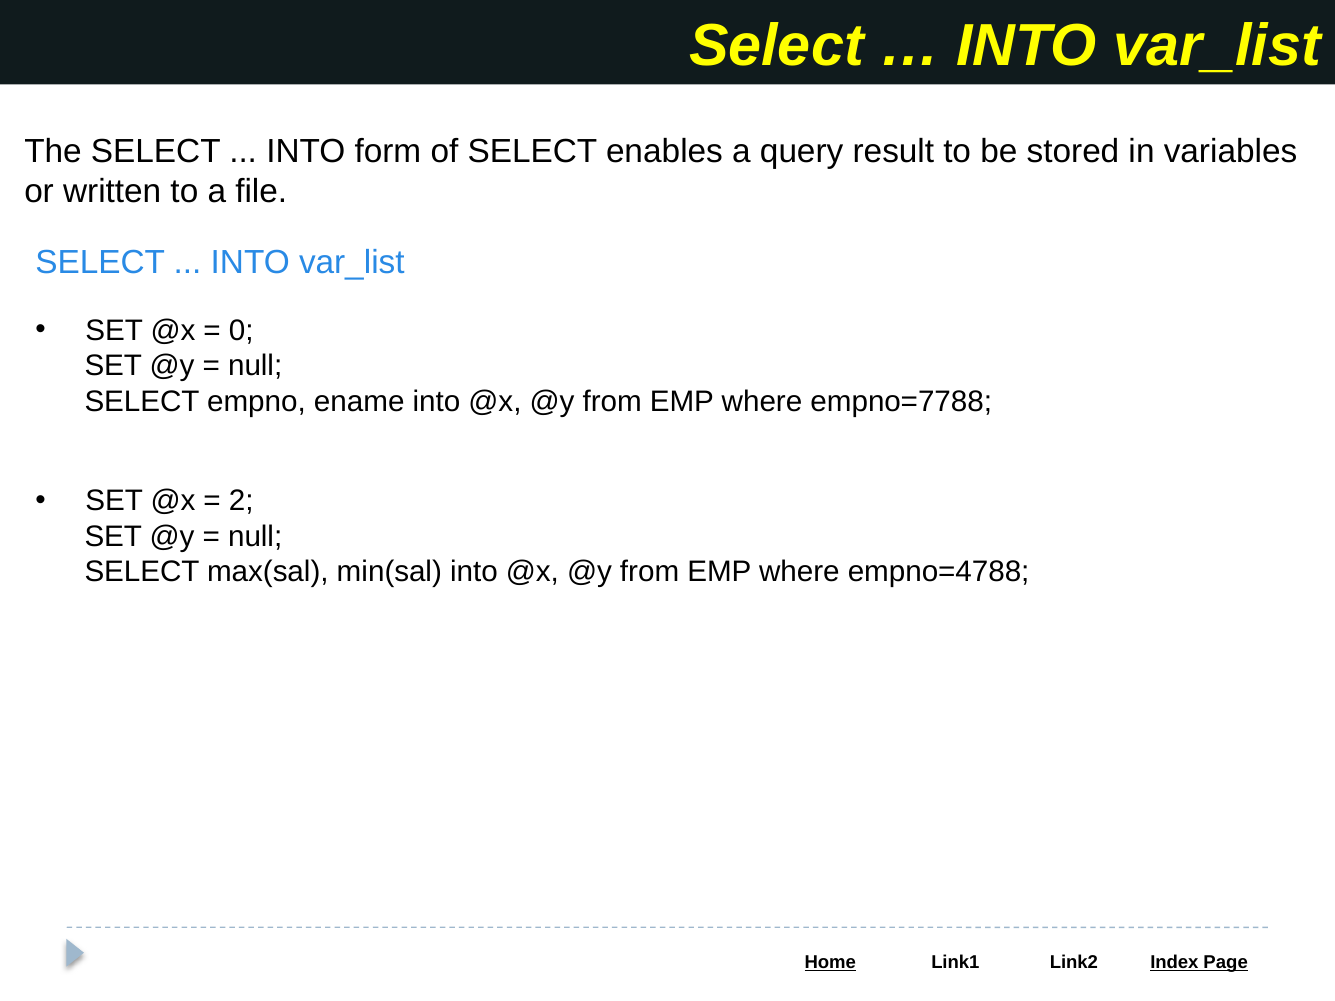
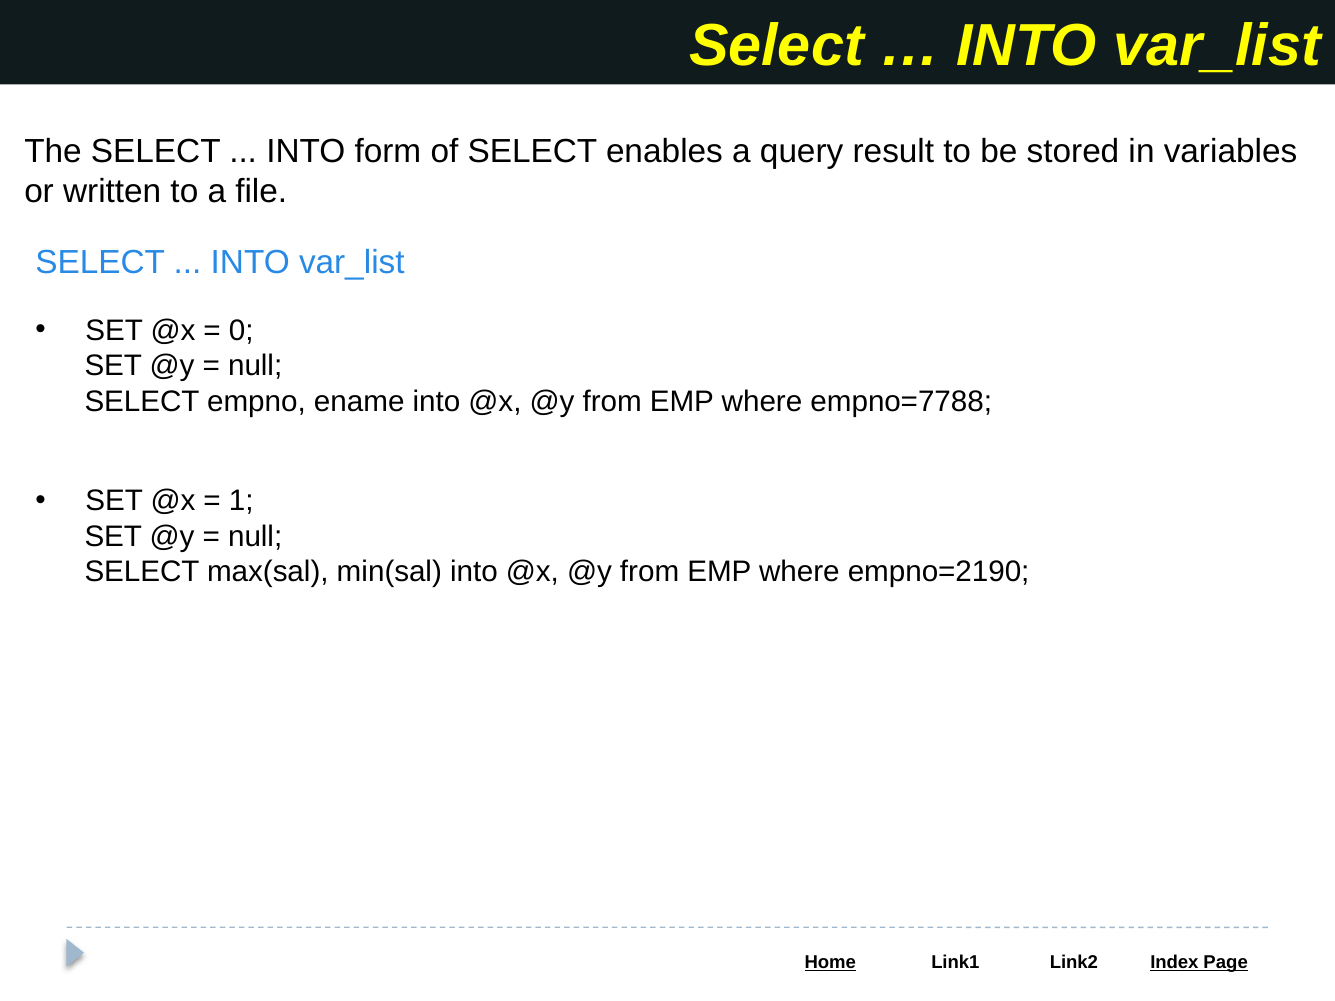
2: 2 -> 1
empno=4788: empno=4788 -> empno=2190
